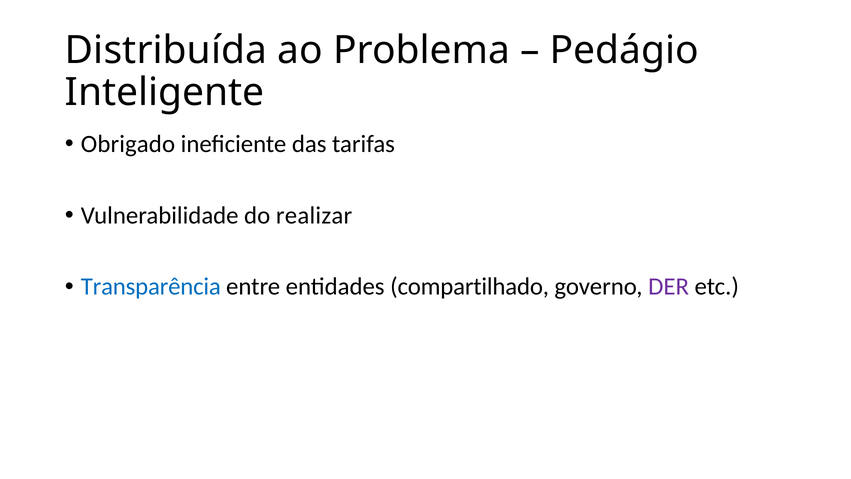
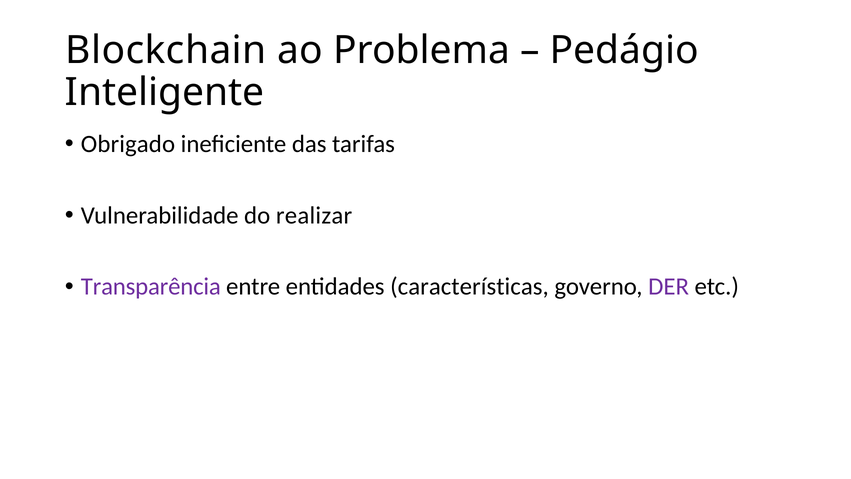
Distribuída: Distribuída -> Blockchain
Transparência colour: blue -> purple
compartilhado: compartilhado -> características
